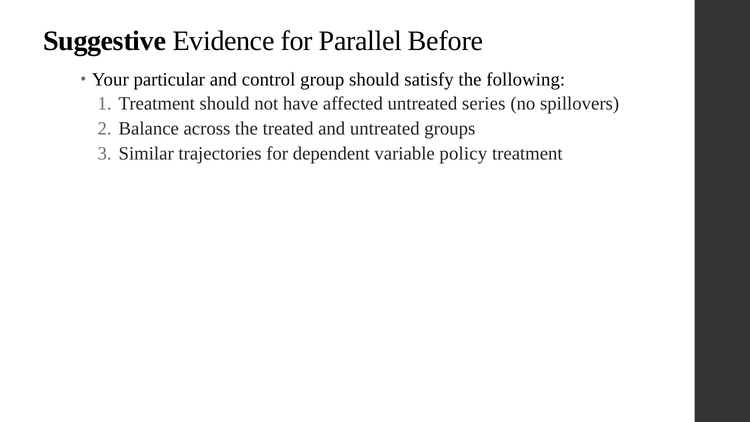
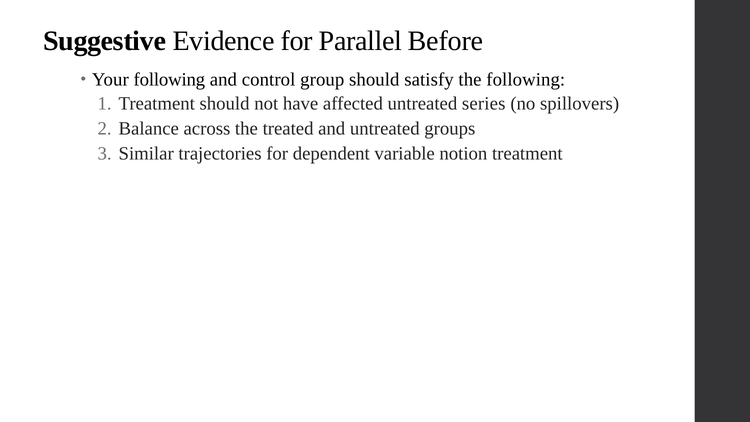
Your particular: particular -> following
policy: policy -> notion
